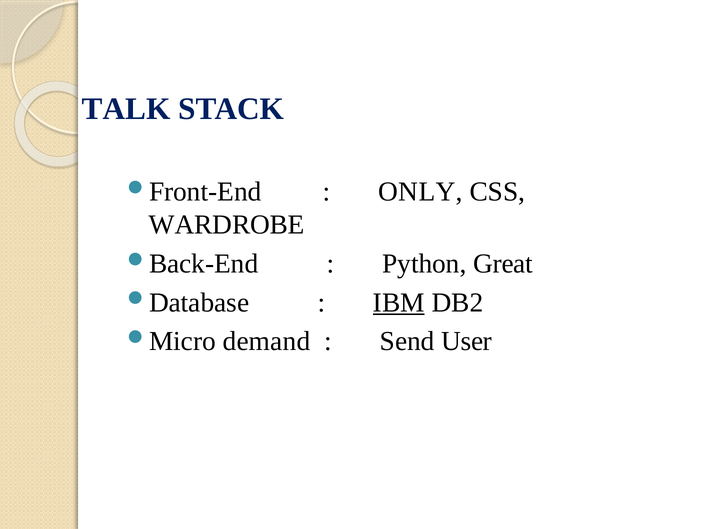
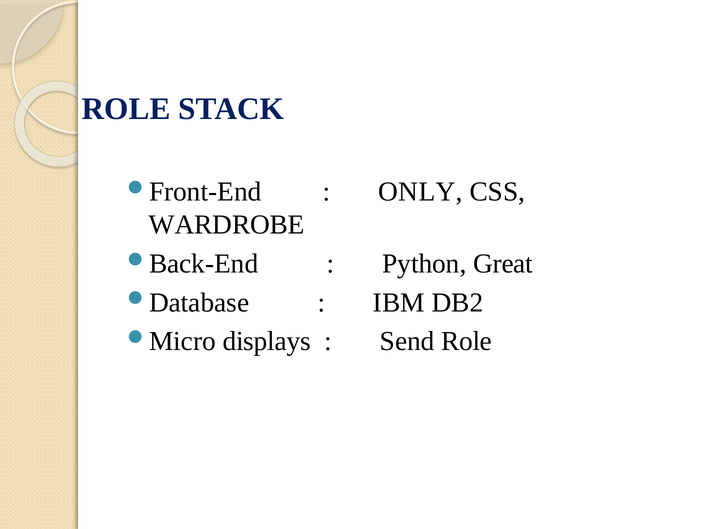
TALK at (126, 109): TALK -> ROLE
IBM underline: present -> none
demand: demand -> displays
Send User: User -> Role
